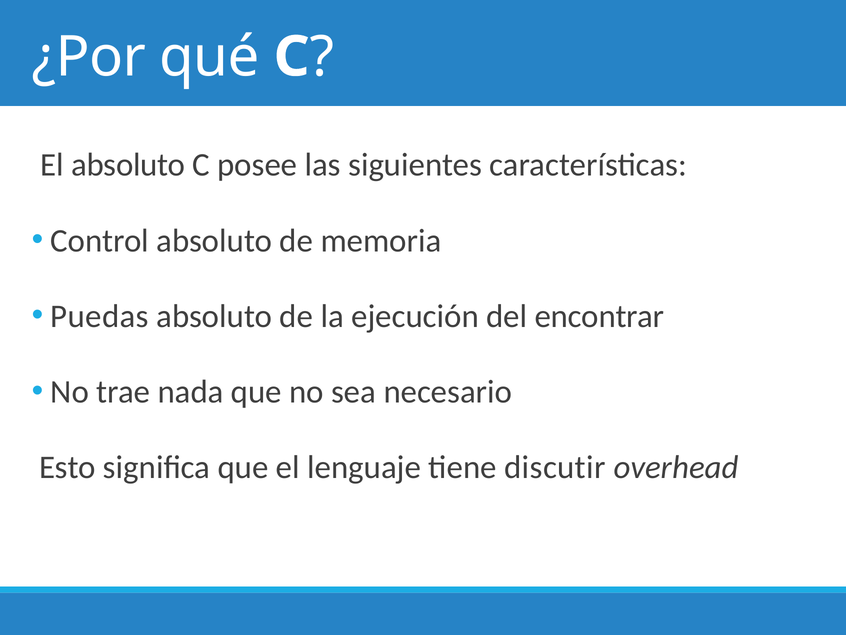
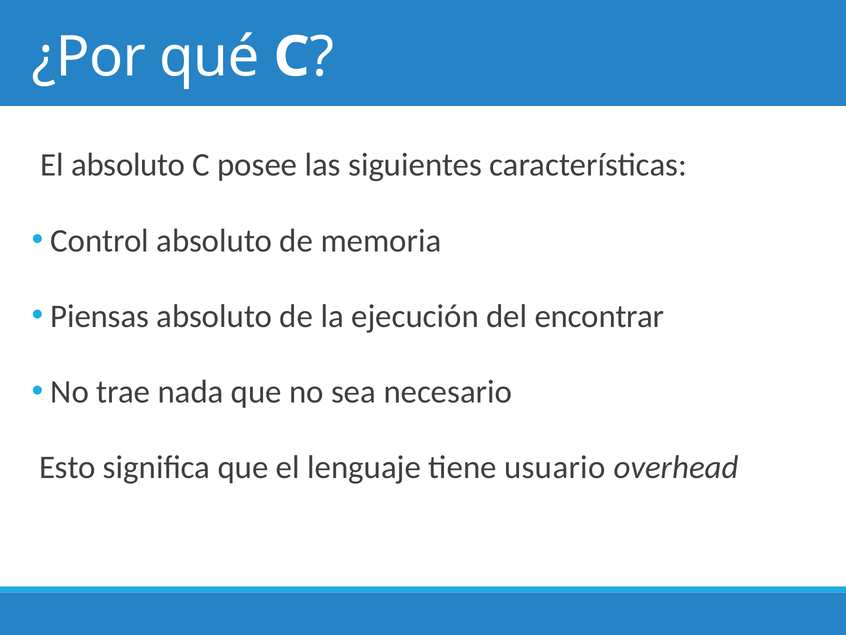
Puedas: Puedas -> Piensas
discutir: discutir -> usuario
